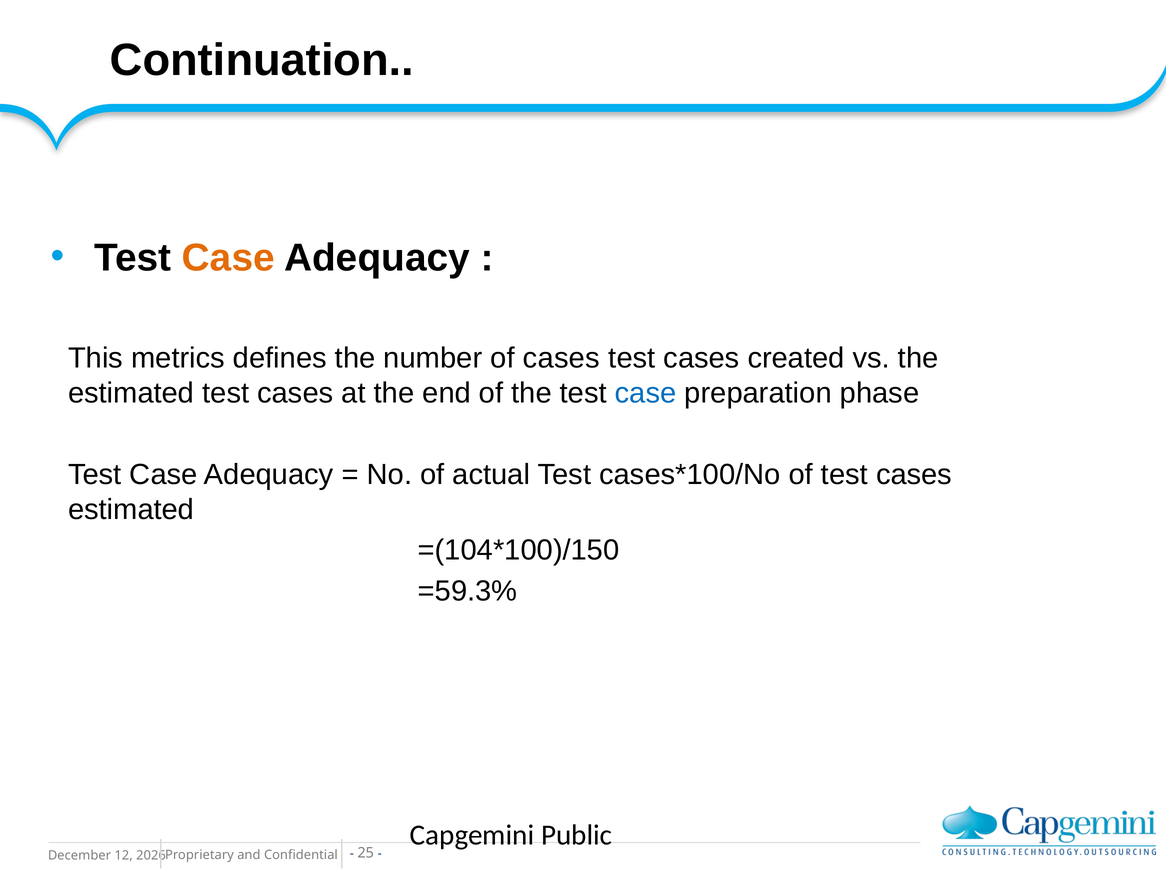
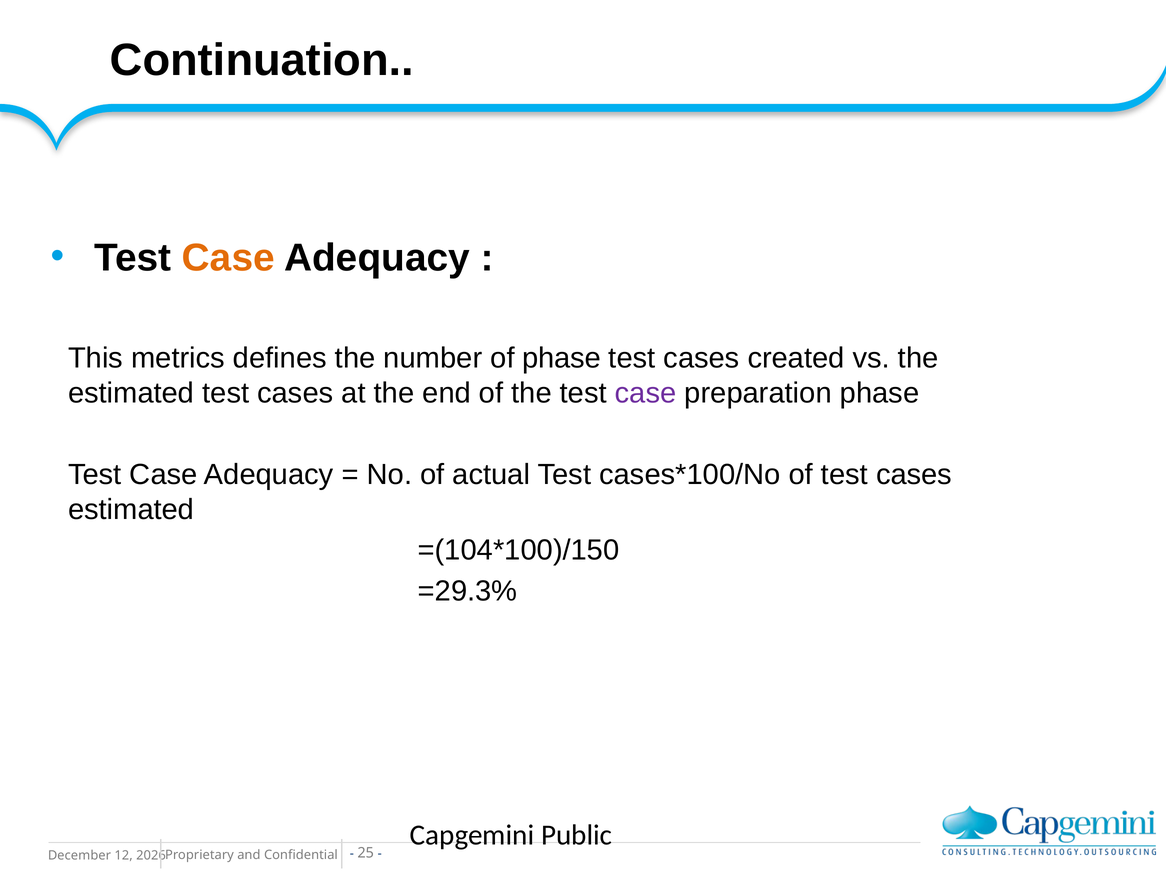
of cases: cases -> phase
case at (646, 393) colour: blue -> purple
=59.3%: =59.3% -> =29.3%
